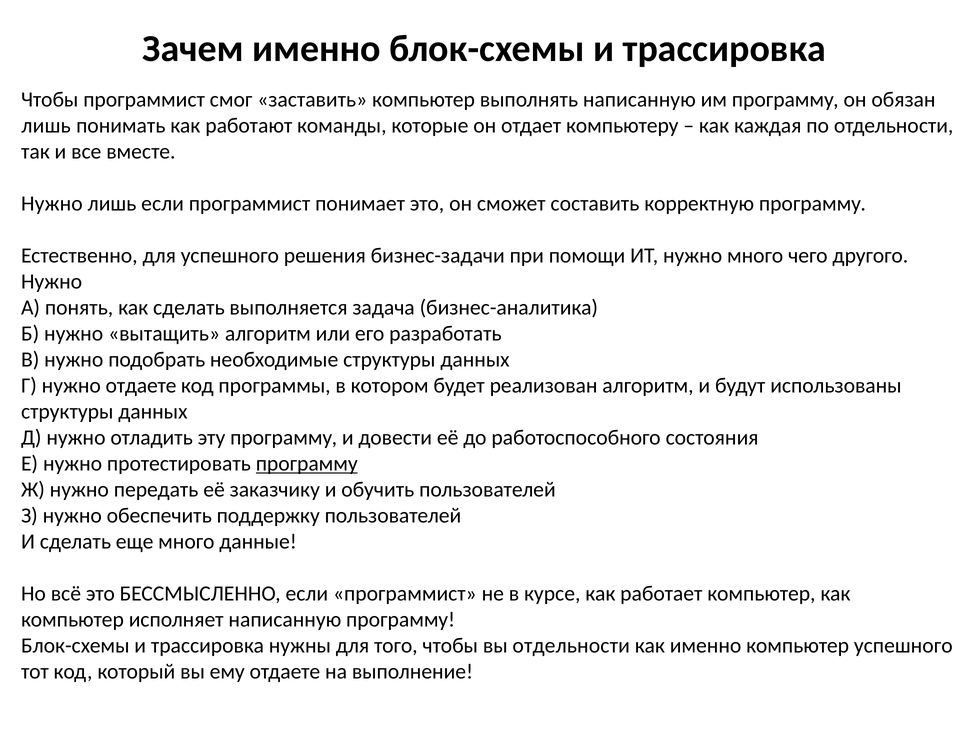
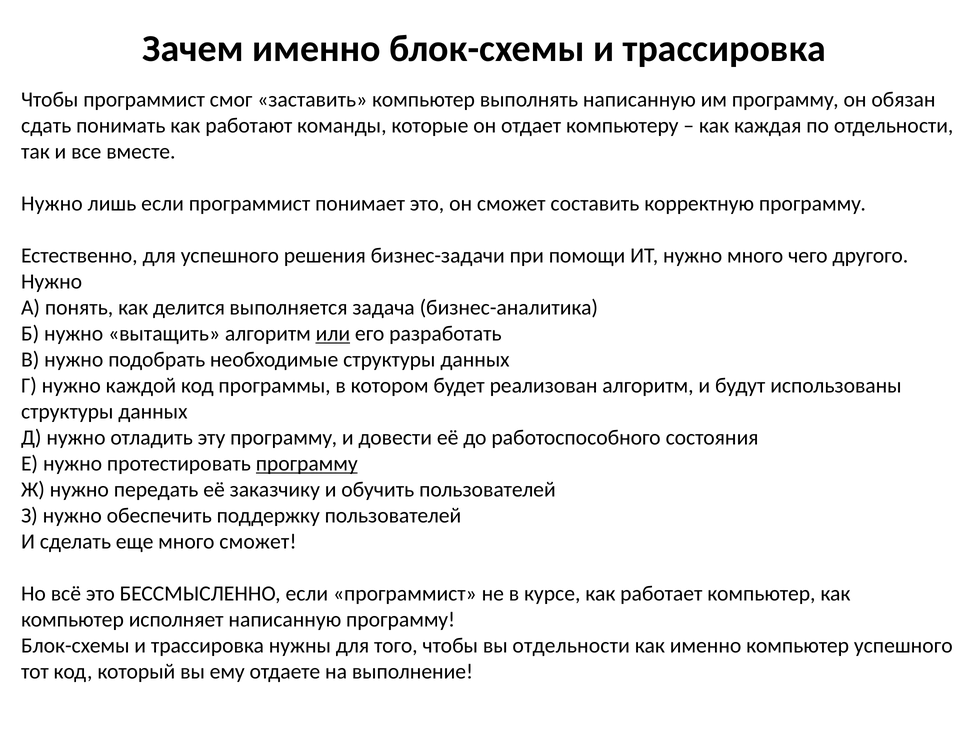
лишь at (46, 126): лишь -> сдать
как сделать: сделать -> делится
или underline: none -> present
нужно отдаете: отдаете -> каждой
много данные: данные -> сможет
